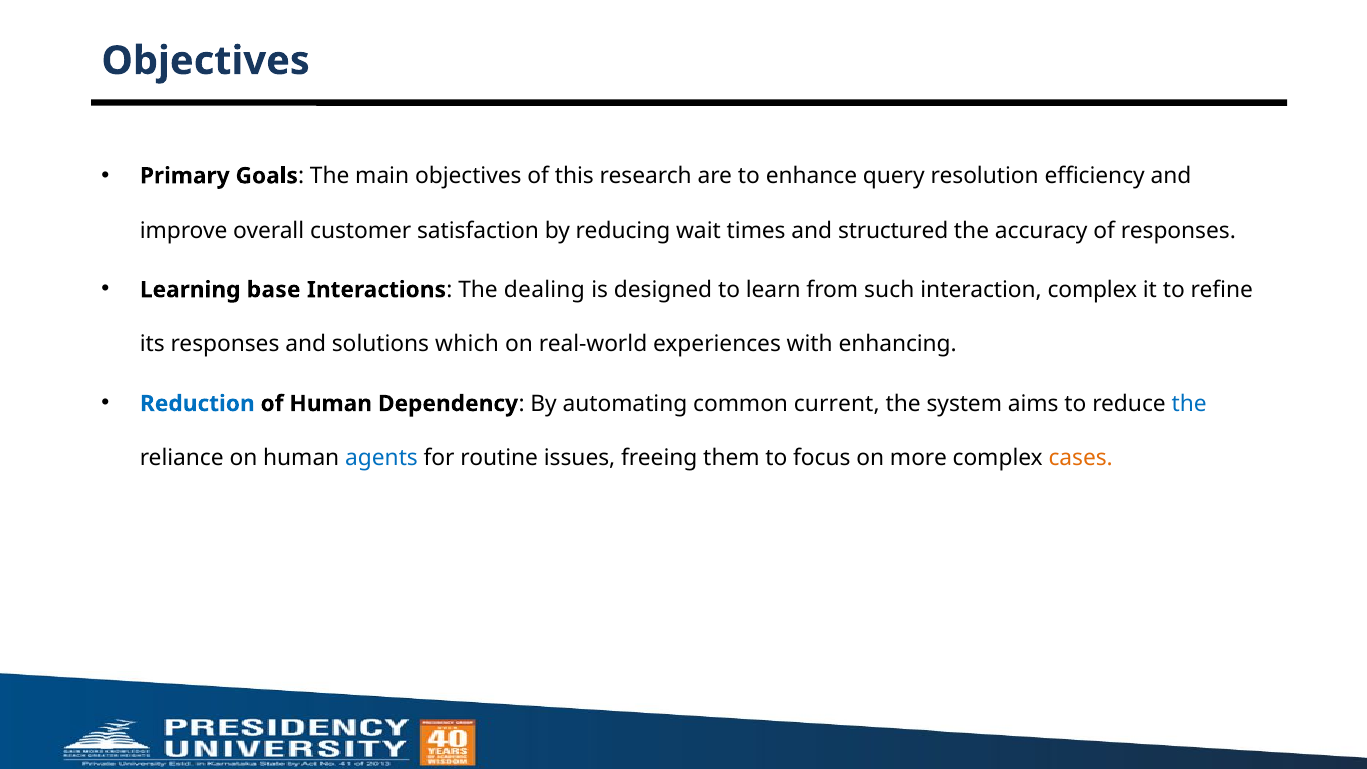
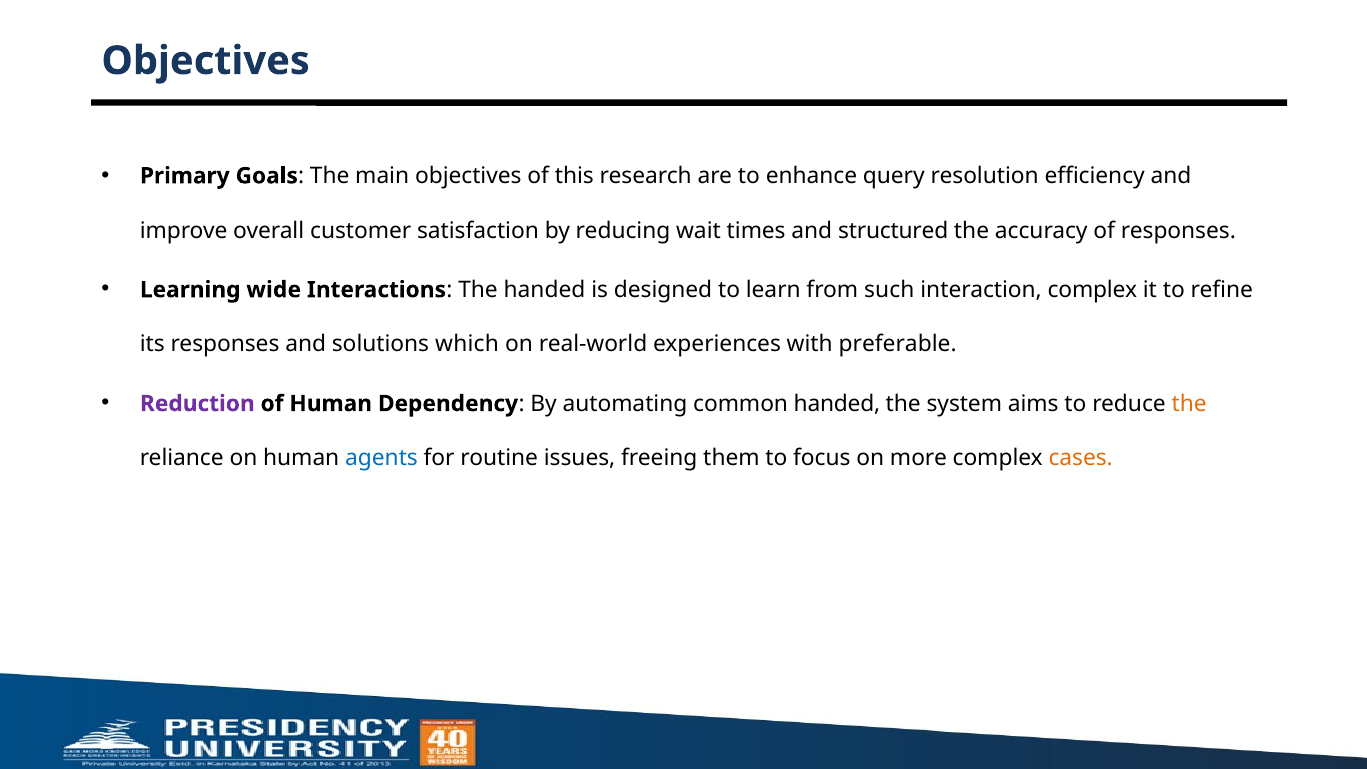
base: base -> wide
The dealing: dealing -> handed
enhancing: enhancing -> preferable
Reduction colour: blue -> purple
common current: current -> handed
the at (1189, 404) colour: blue -> orange
